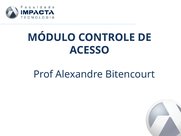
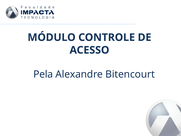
Prof: Prof -> Pela
